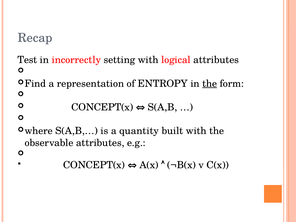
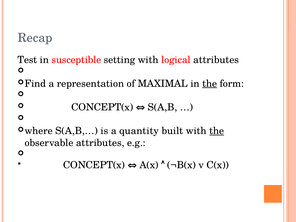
incorrectly: incorrectly -> susceptible
ENTROPY: ENTROPY -> MAXIMAL
the at (217, 131) underline: none -> present
